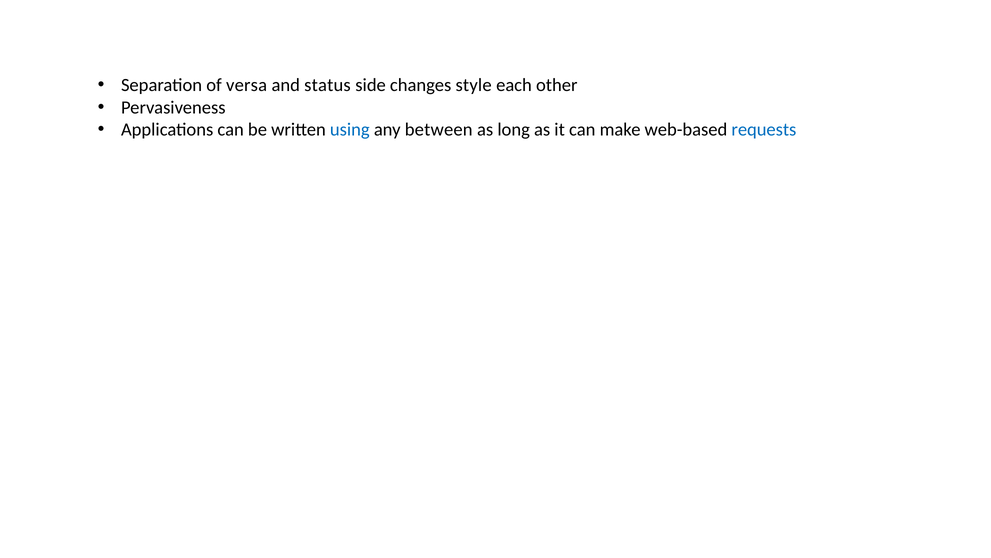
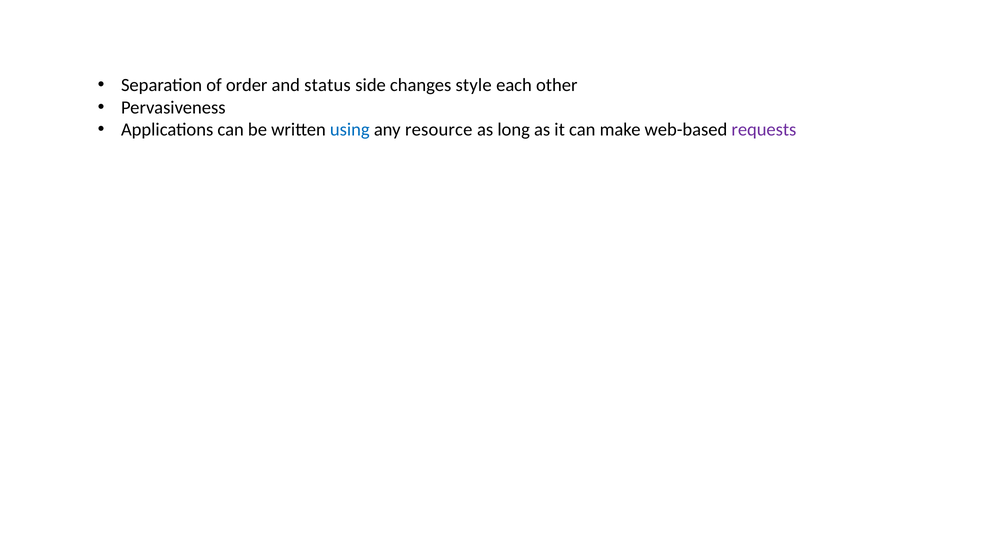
versa: versa -> order
between: between -> resource
requests colour: blue -> purple
